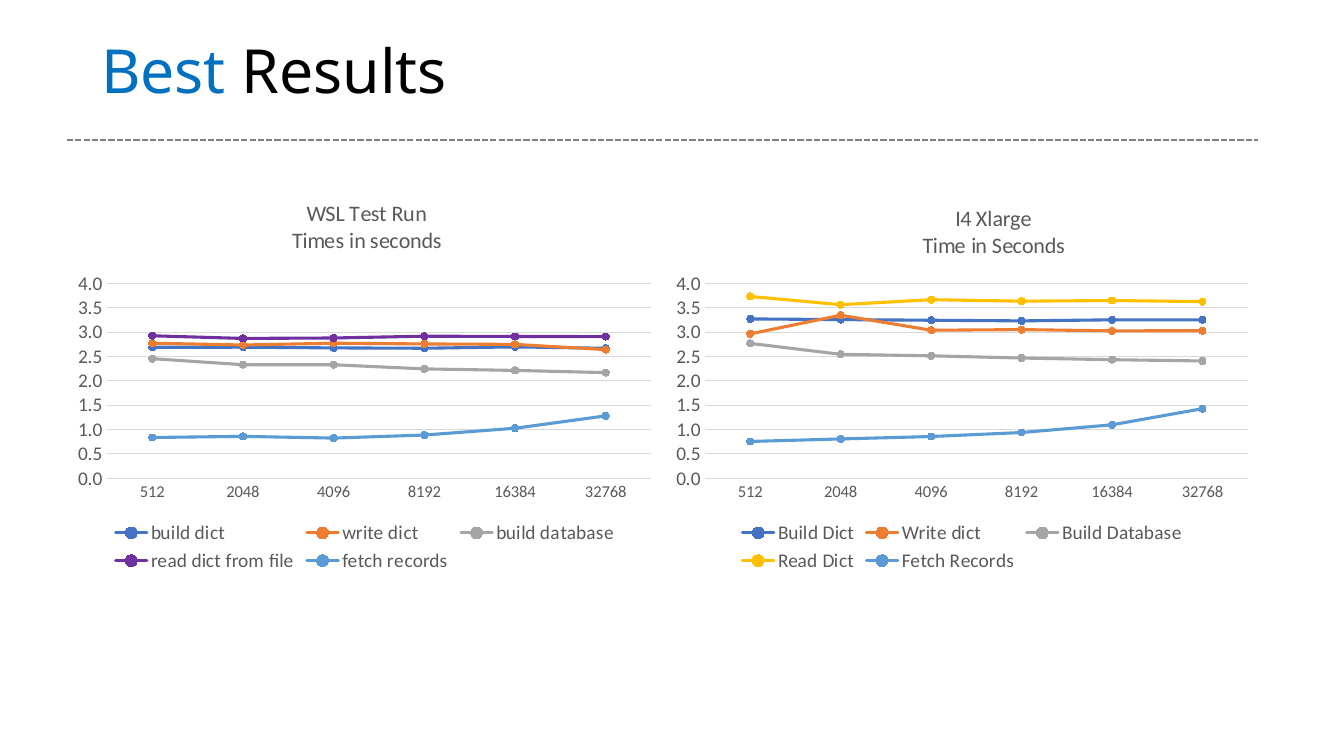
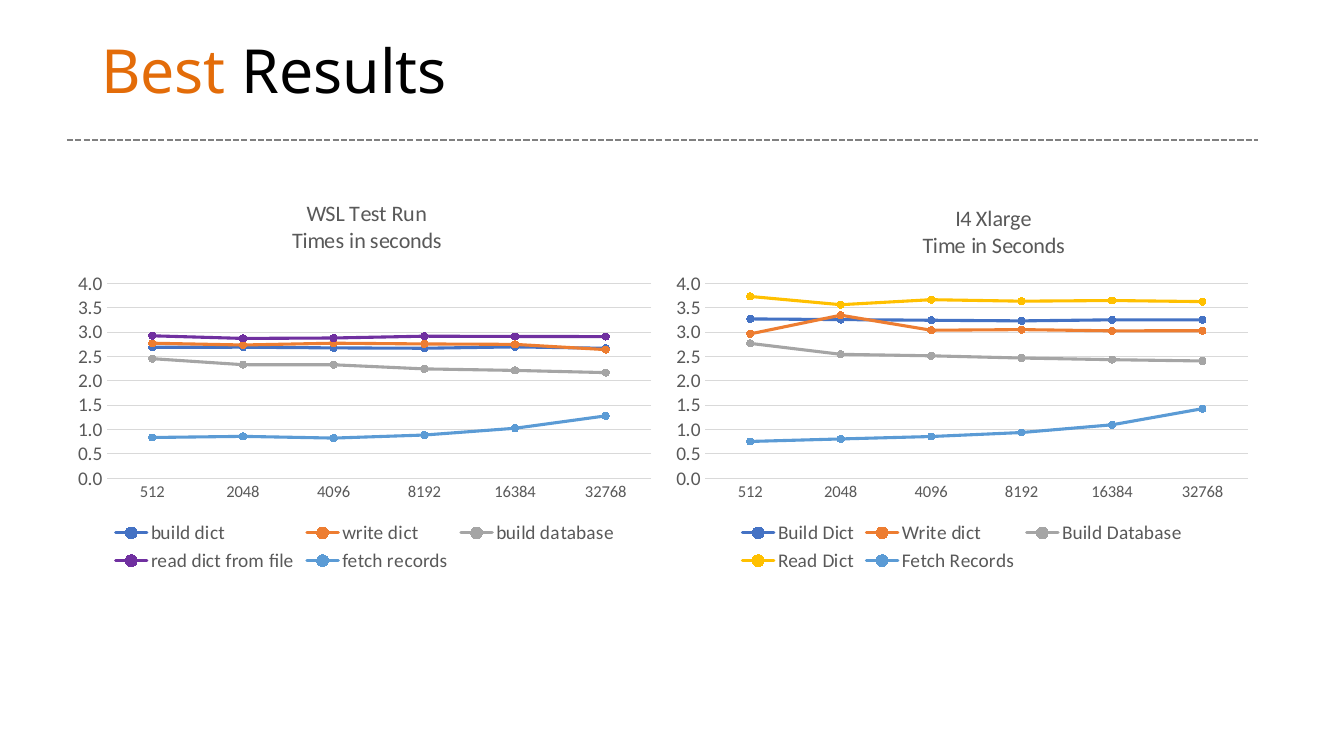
Best colour: blue -> orange
